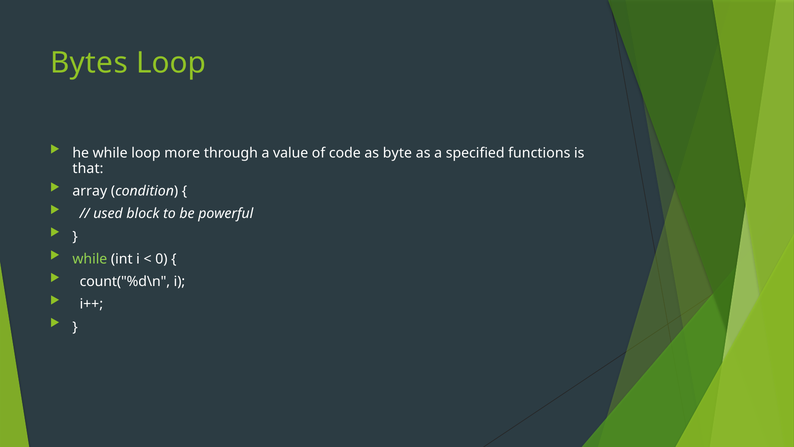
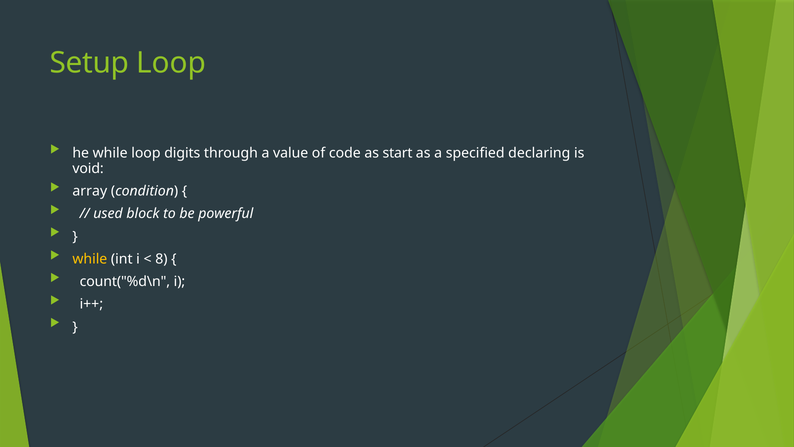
Bytes: Bytes -> Setup
more: more -> digits
byte: byte -> start
functions: functions -> declaring
that: that -> void
while at (90, 259) colour: light green -> yellow
0: 0 -> 8
